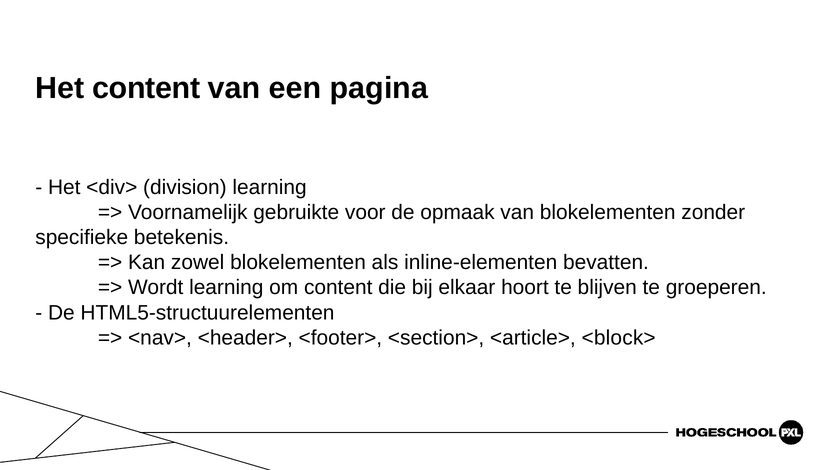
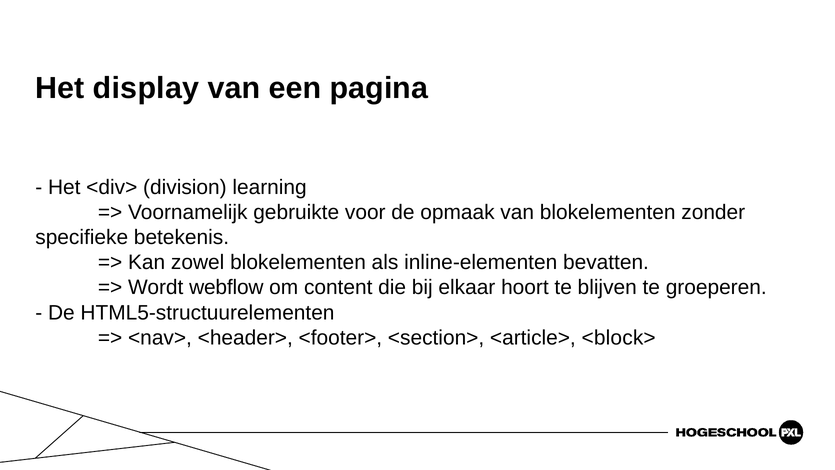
Het content: content -> display
Wordt learning: learning -> webflow
